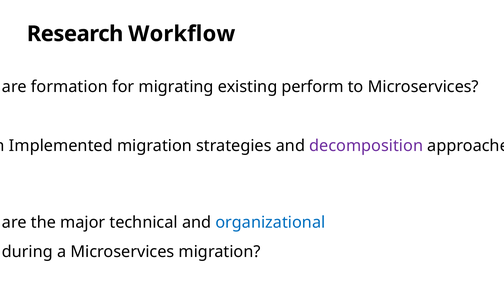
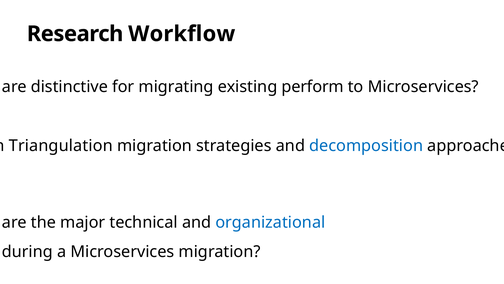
formation: formation -> distinctive
Implemented: Implemented -> Triangulation
decomposition colour: purple -> blue
